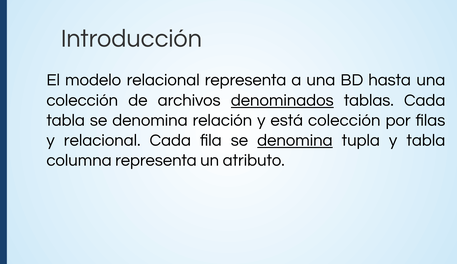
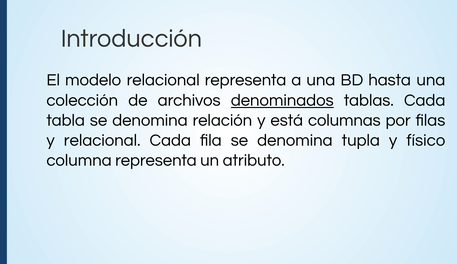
está colección: colección -> columnas
denomina at (295, 140) underline: present -> none
y tabla: tabla -> físico
